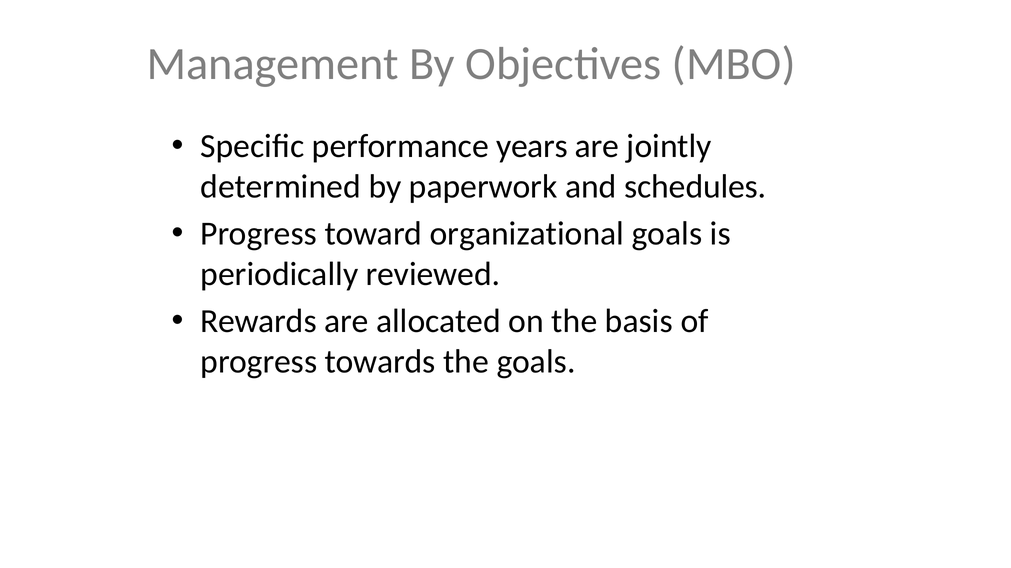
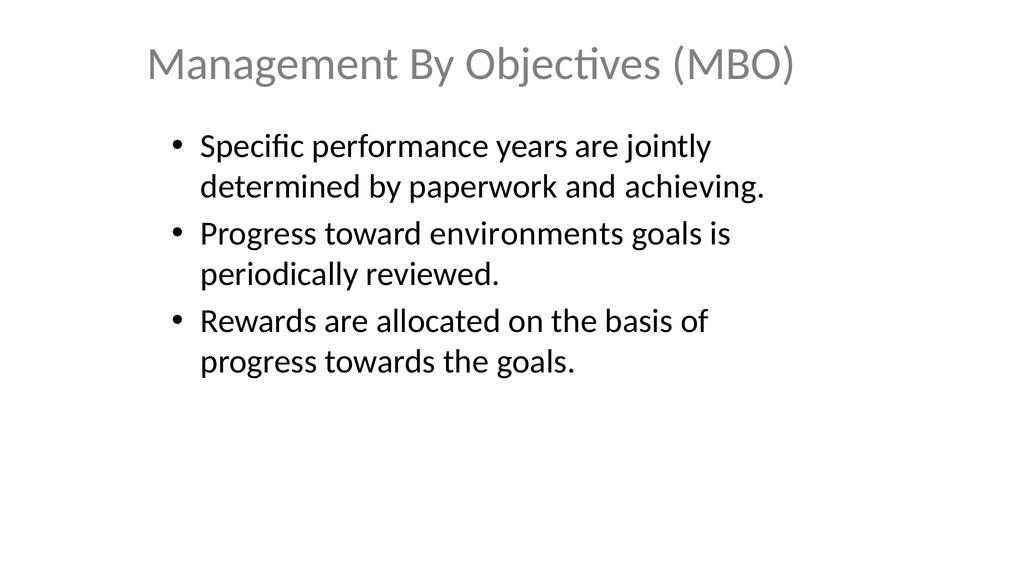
schedules: schedules -> achieving
organizational: organizational -> environments
